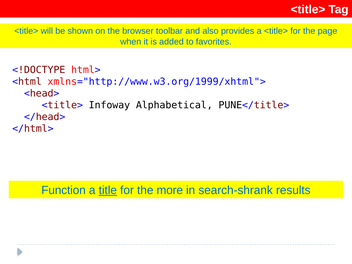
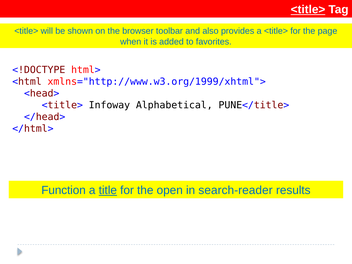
<title> at (308, 10) underline: none -> present
more: more -> open
search-shrank: search-shrank -> search-reader
